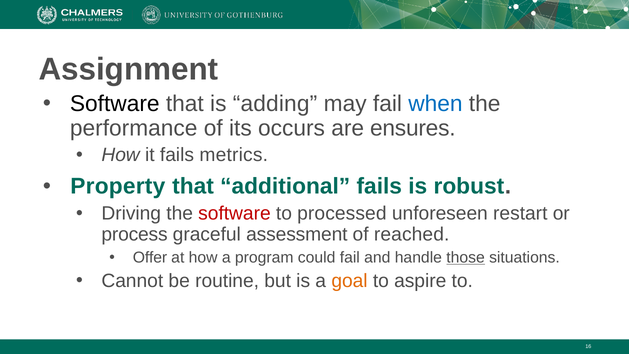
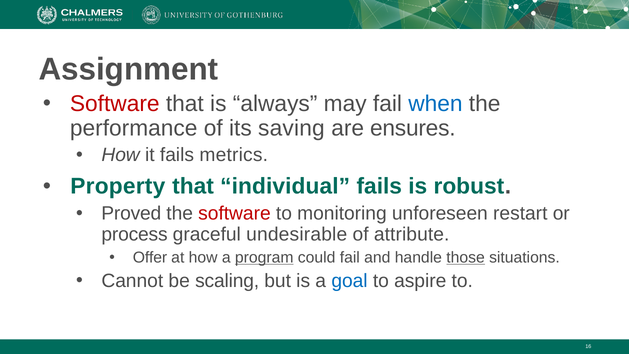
Software at (115, 103) colour: black -> red
adding: adding -> always
occurs: occurs -> saving
additional: additional -> individual
Driving: Driving -> Proved
processed: processed -> monitoring
assessment: assessment -> undesirable
reached: reached -> attribute
program underline: none -> present
routine: routine -> scaling
goal colour: orange -> blue
